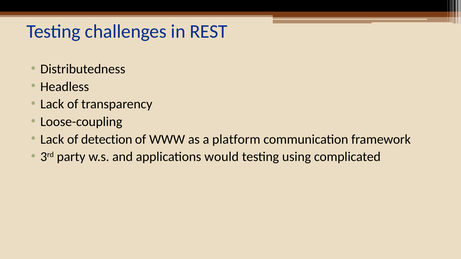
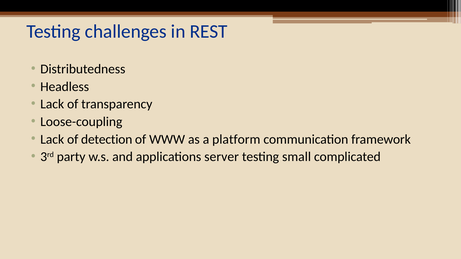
would: would -> server
using: using -> small
